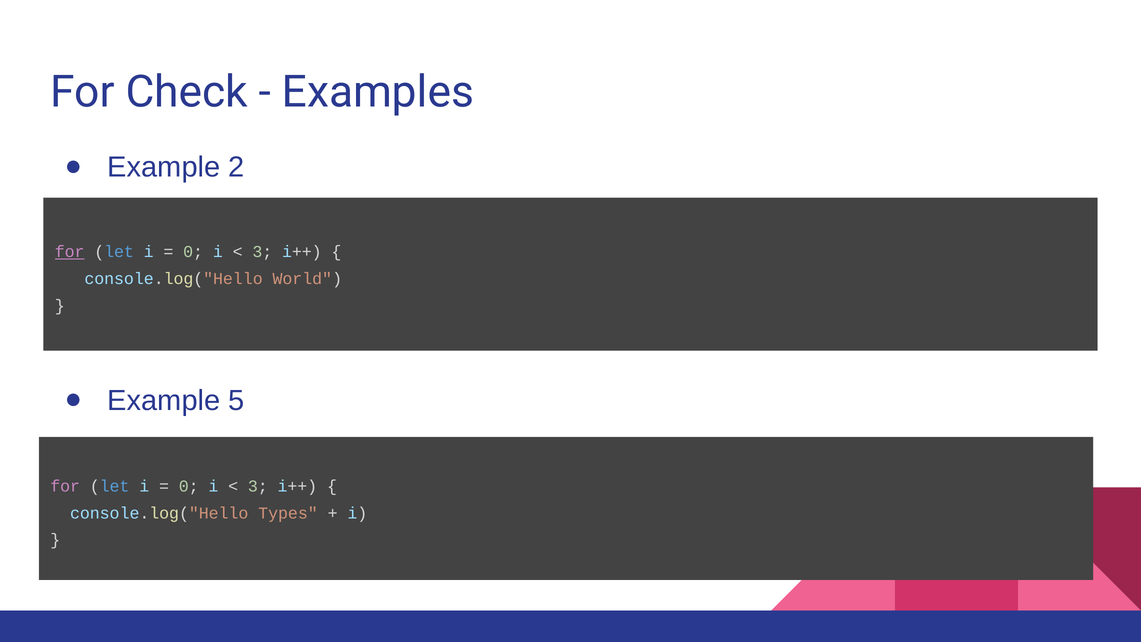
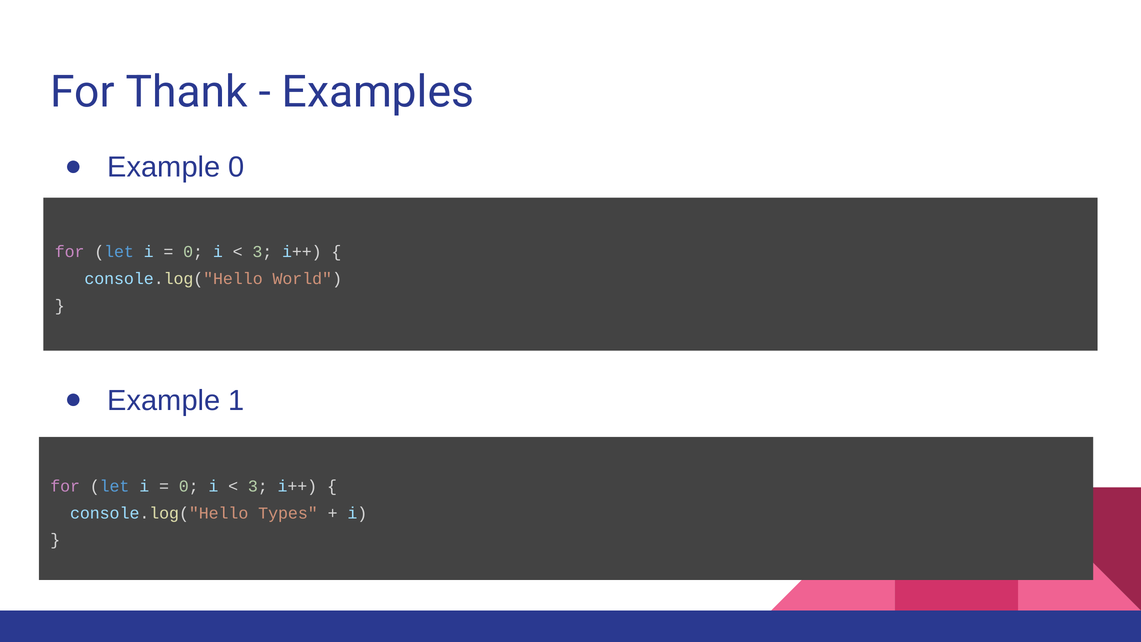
Check: Check -> Thank
Example 2: 2 -> 0
for at (70, 252) underline: present -> none
5: 5 -> 1
